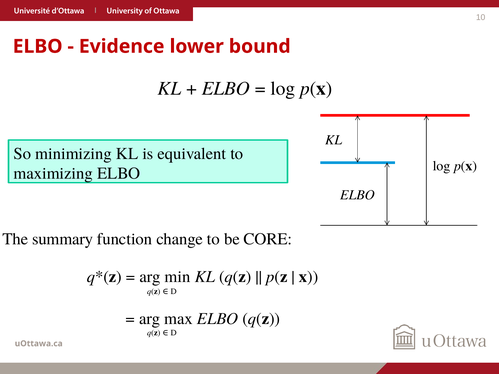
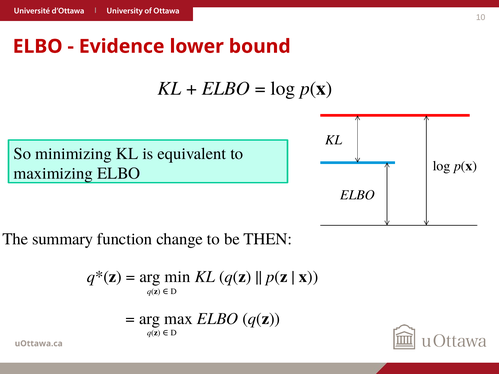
CORE: CORE -> THEN
